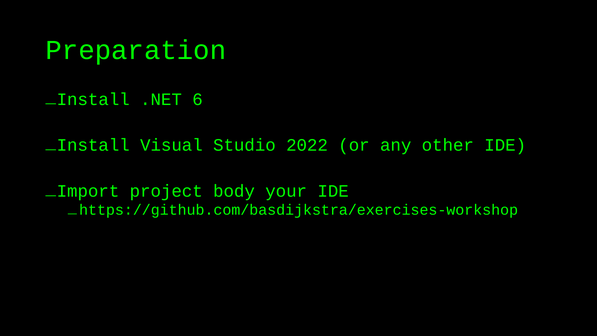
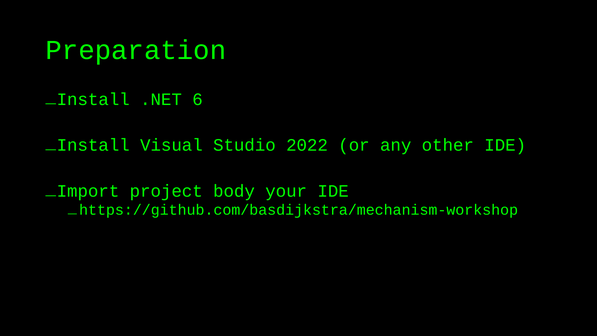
https://github.com/basdijkstra/exercises-workshop: https://github.com/basdijkstra/exercises-workshop -> https://github.com/basdijkstra/mechanism-workshop
